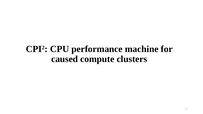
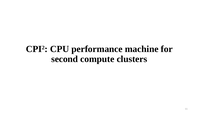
caused: caused -> second
